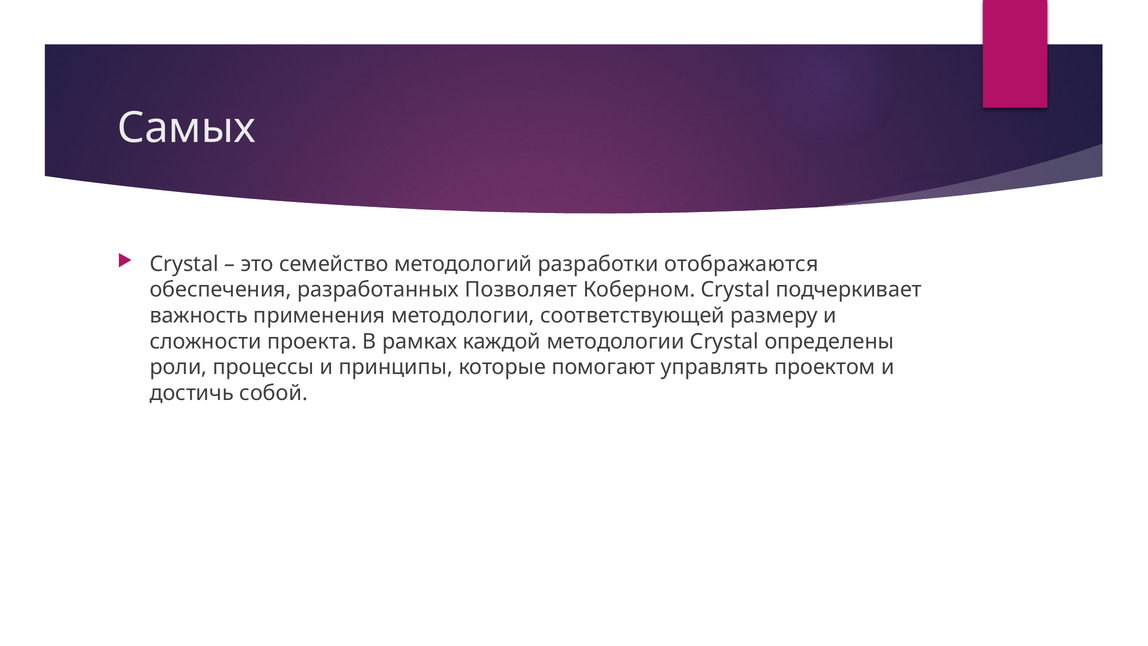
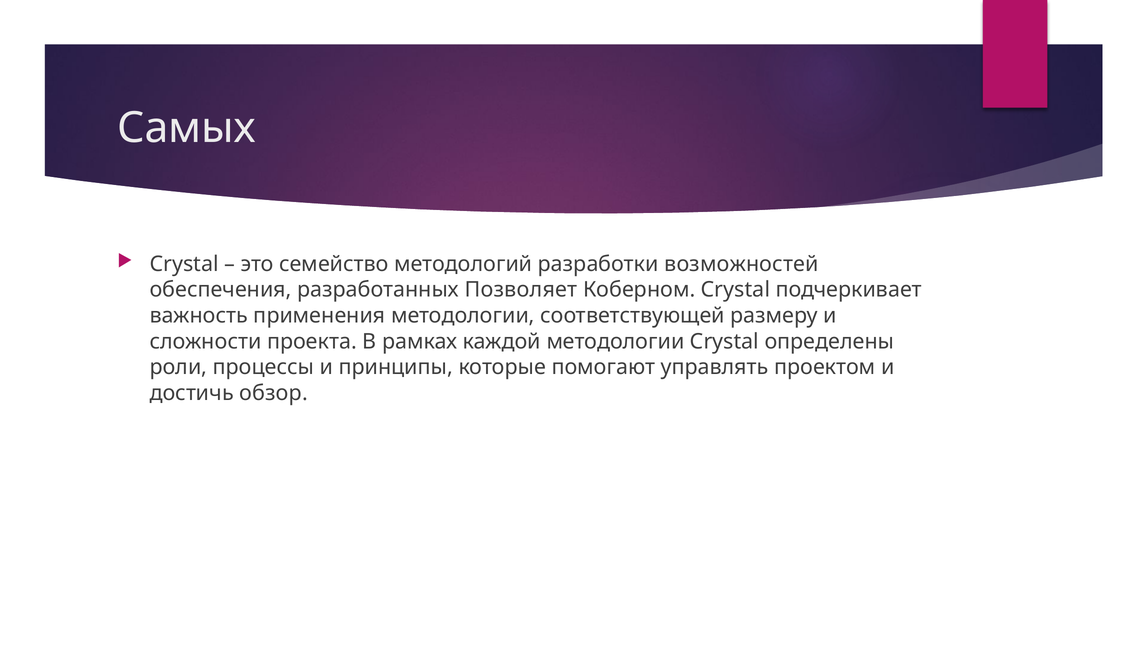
отображаются: отображаются -> возможностей
собой: собой -> обзор
